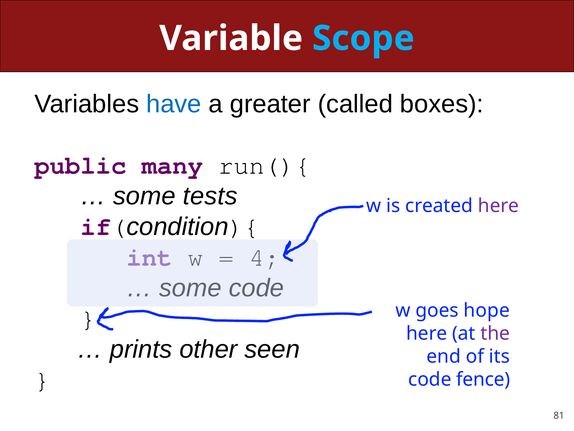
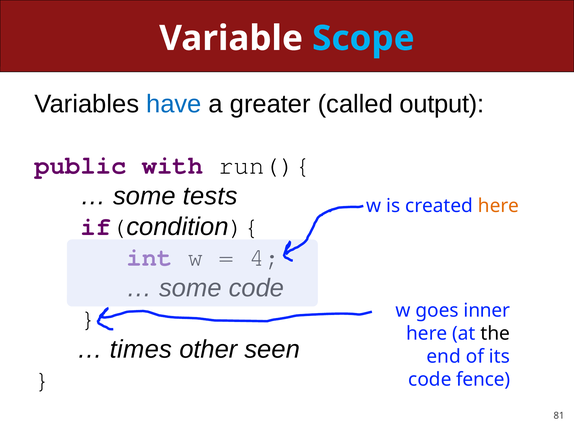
boxes: boxes -> output
many: many -> with
here at (498, 206) colour: purple -> orange
hope: hope -> inner
the colour: purple -> black
prints: prints -> times
